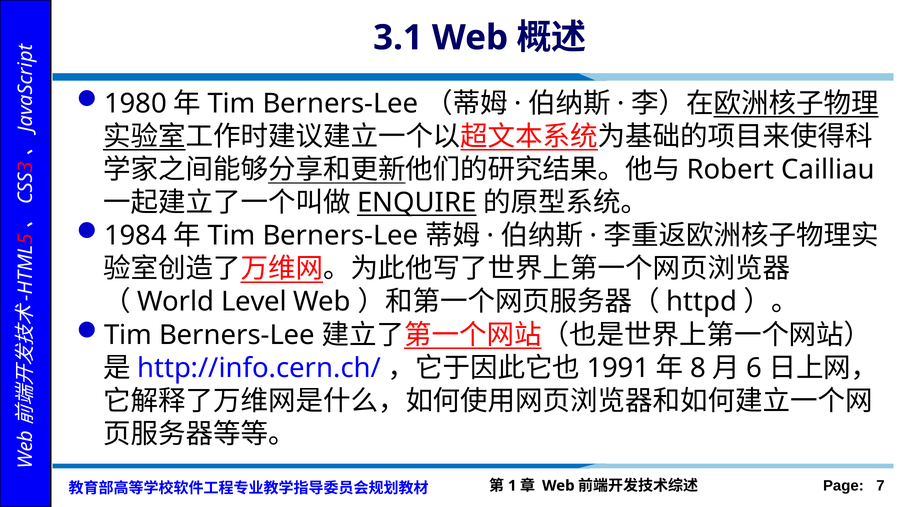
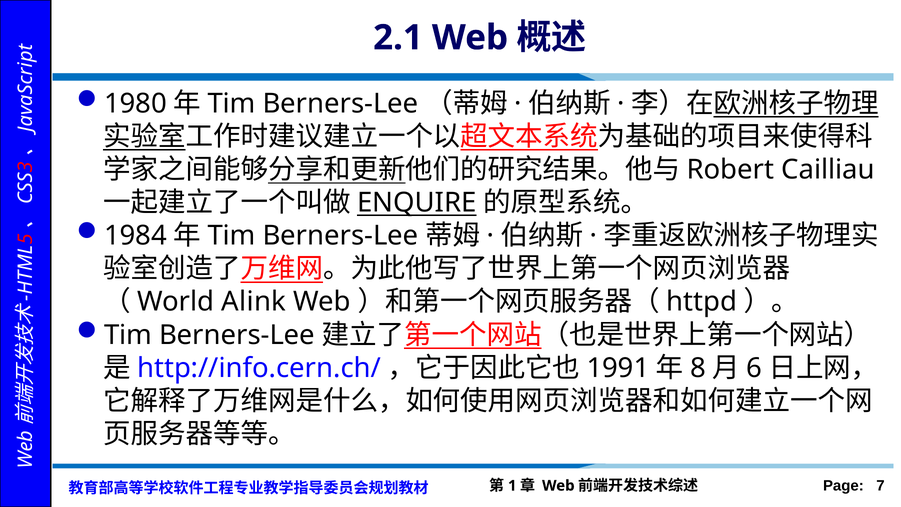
3.1: 3.1 -> 2.1
Level: Level -> Alink
